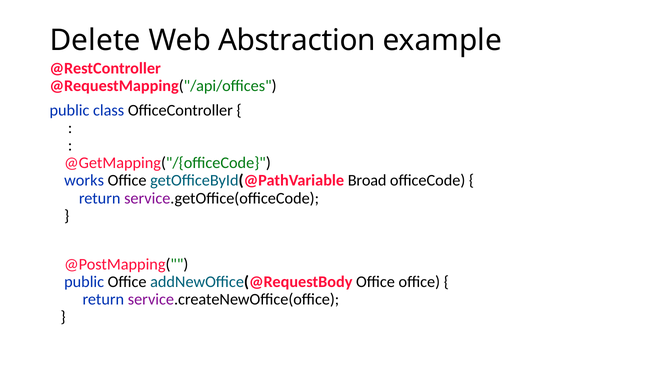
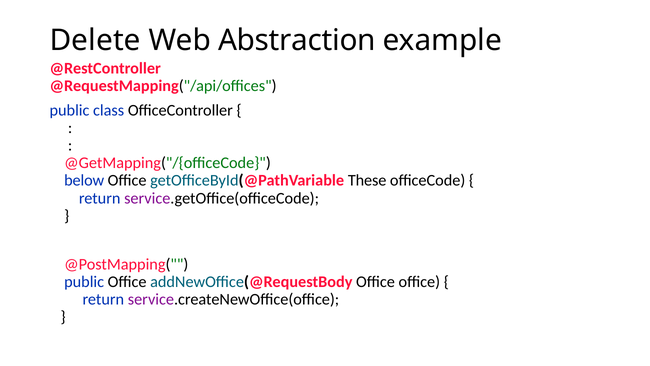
works: works -> below
Broad: Broad -> These
